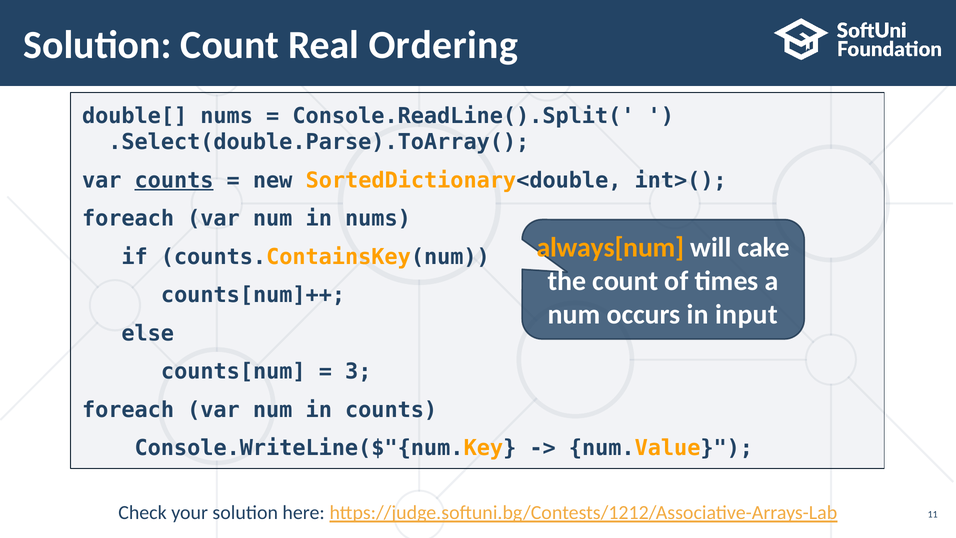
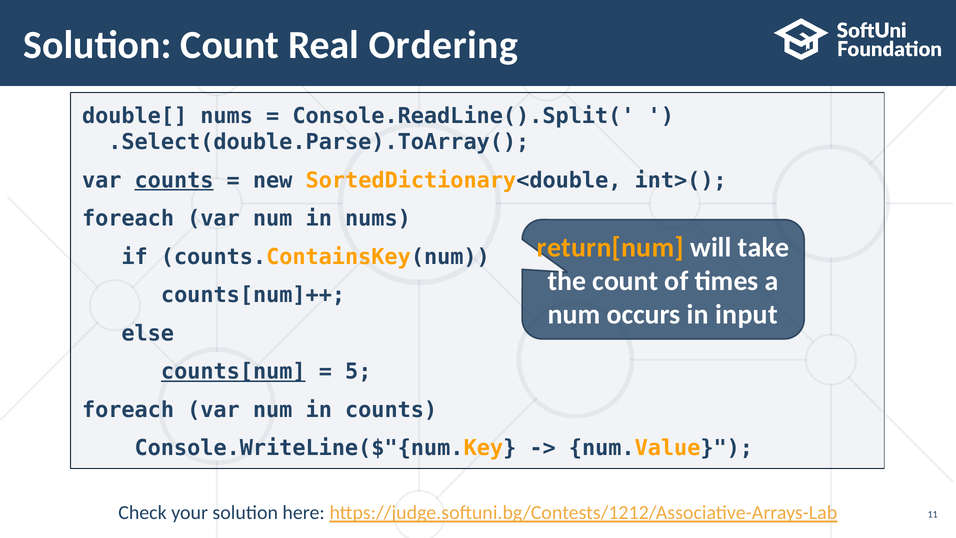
always[num: always[num -> return[num
cake: cake -> take
counts[num underline: none -> present
3: 3 -> 5
